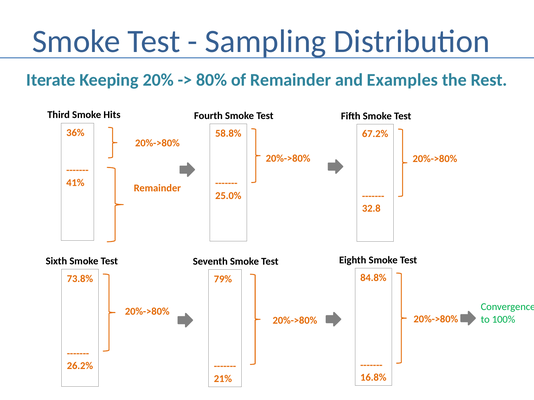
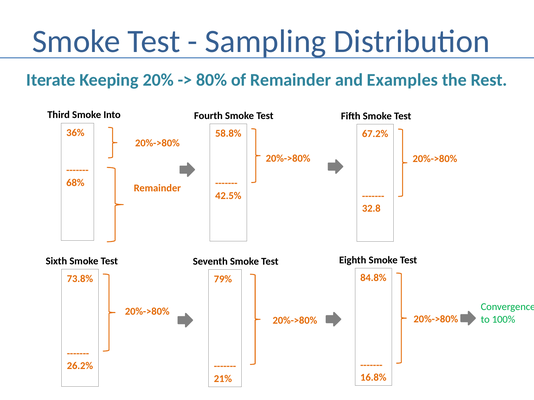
Hits: Hits -> Into
41%: 41% -> 68%
25.0%: 25.0% -> 42.5%
